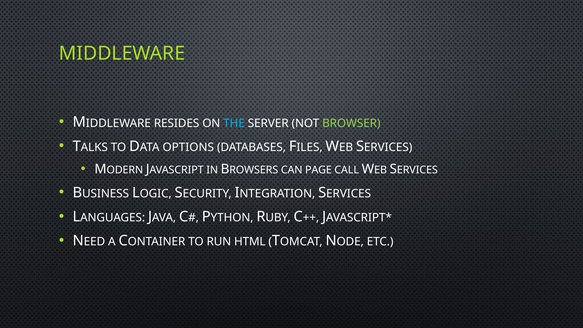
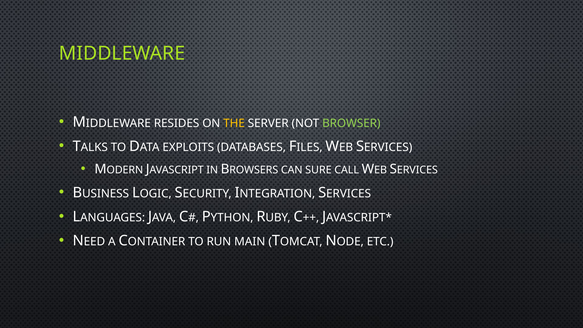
THE colour: light blue -> yellow
OPTIONS: OPTIONS -> EXPLOITS
PAGE: PAGE -> SURE
HTML: HTML -> MAIN
